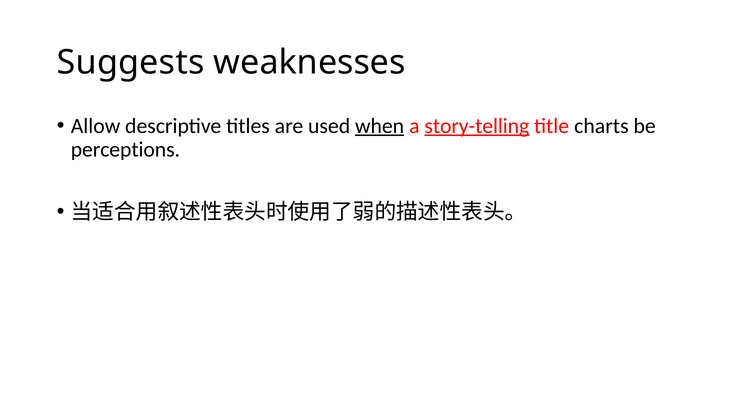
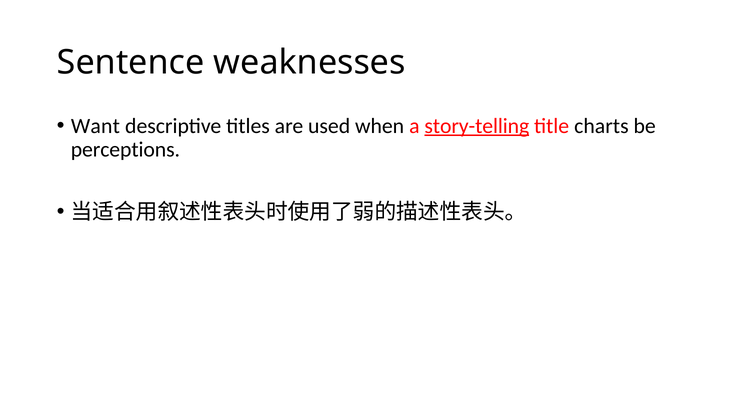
Suggests: Suggests -> Sentence
Allow: Allow -> Want
when underline: present -> none
